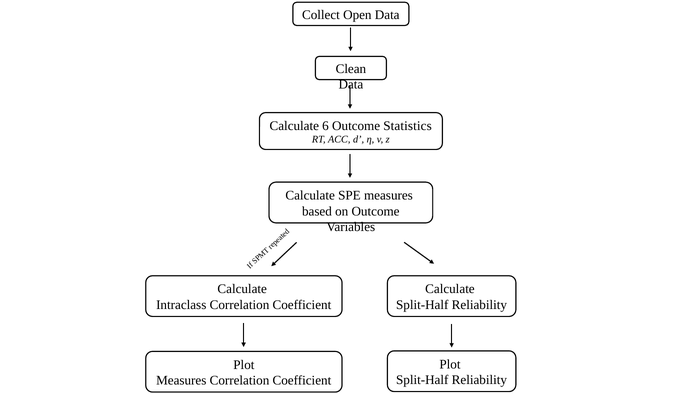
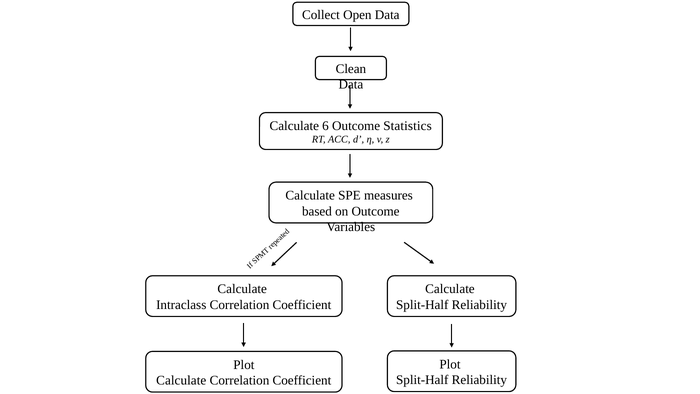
Measures at (181, 380): Measures -> Calculate
